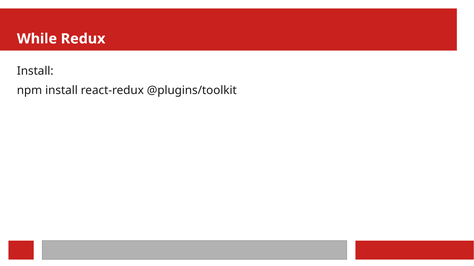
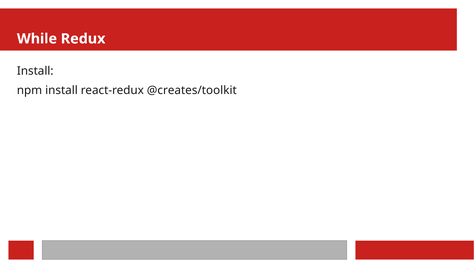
@plugins/toolkit: @plugins/toolkit -> @creates/toolkit
